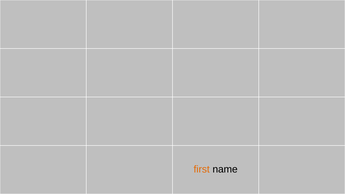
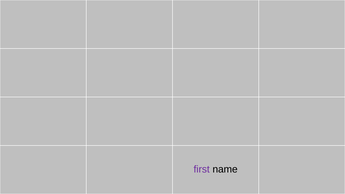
first colour: orange -> purple
